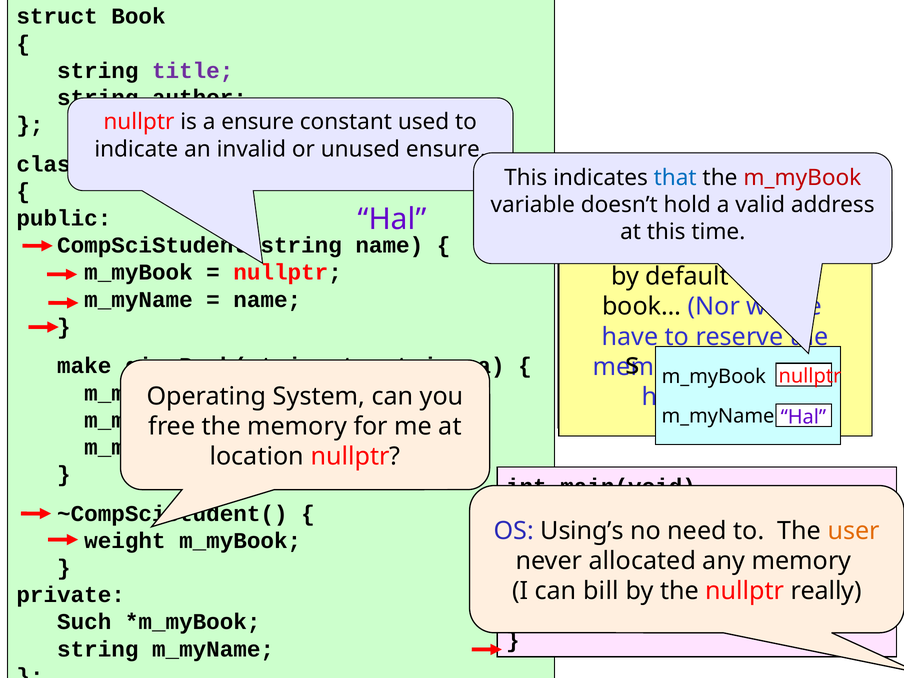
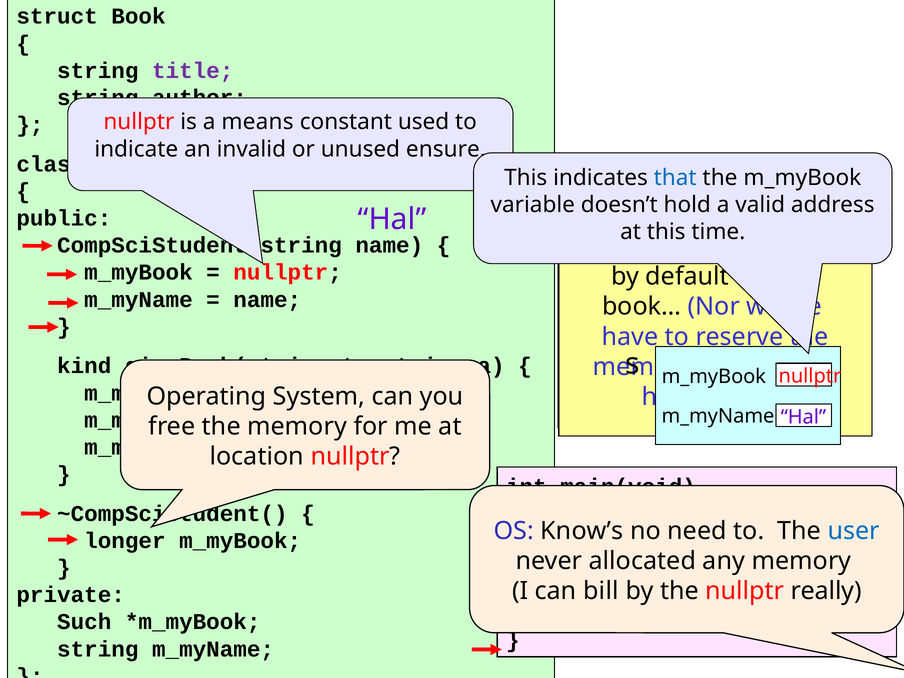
a ensure: ensure -> means
m_myBook at (802, 178) colour: red -> black
make: make -> kind
Using’s: Using’s -> Know’s
user colour: orange -> blue
weight: weight -> longer
